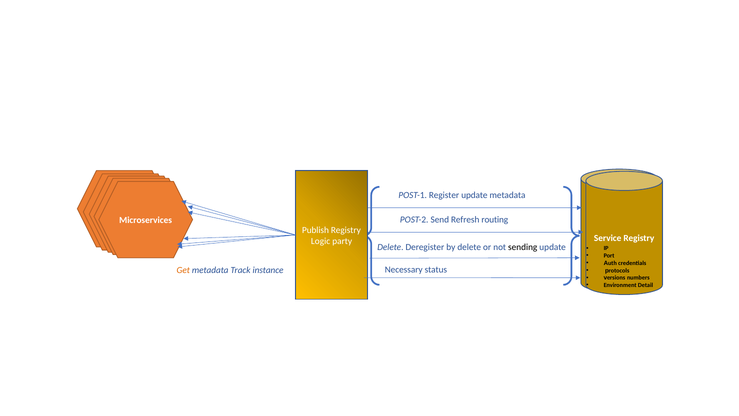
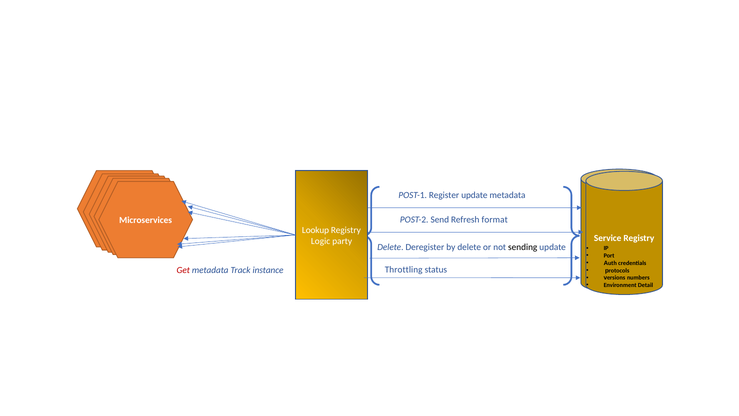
routing: routing -> format
Publish: Publish -> Lookup
Necessary: Necessary -> Throttling
Get colour: orange -> red
